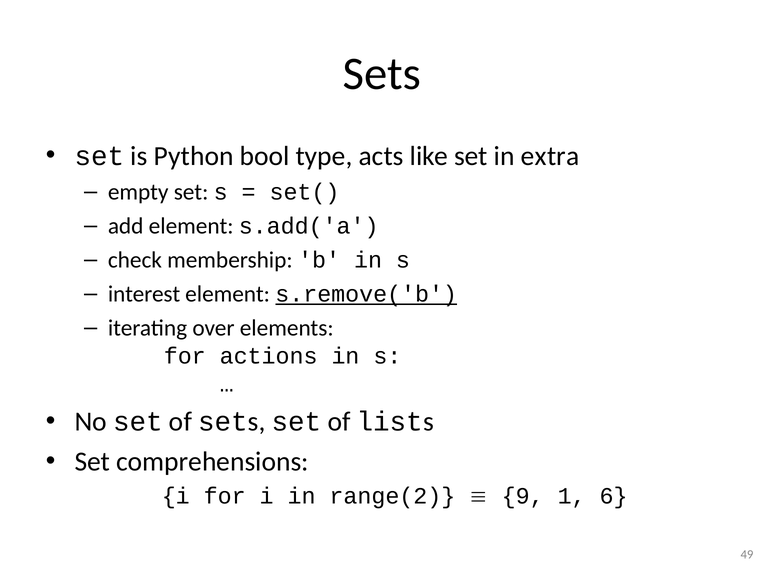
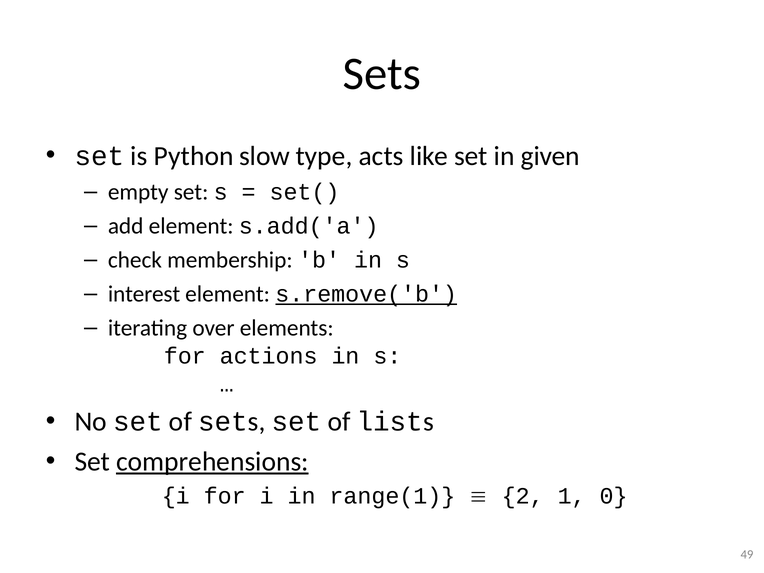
bool: bool -> slow
extra: extra -> given
comprehensions underline: none -> present
range(2: range(2 -> range(1
9: 9 -> 2
6: 6 -> 0
